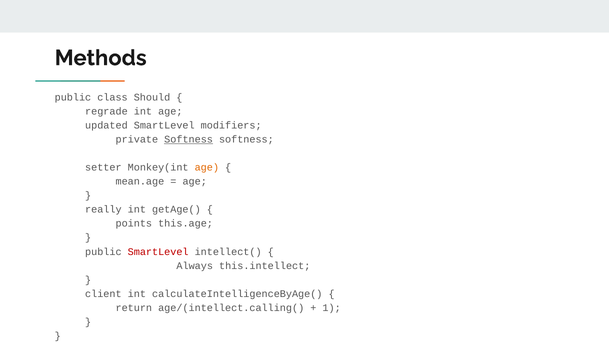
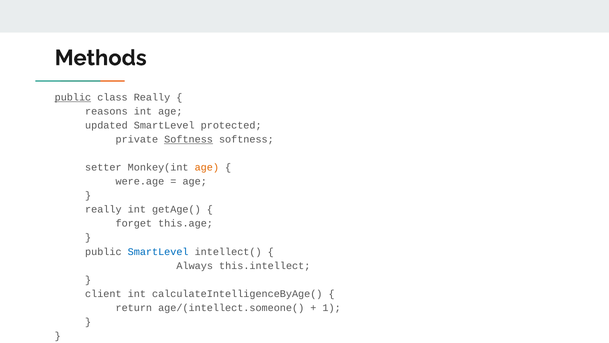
public at (73, 97) underline: none -> present
class Should: Should -> Really
regrade: regrade -> reasons
modifiers: modifiers -> protected
mean.age: mean.age -> were.age
points: points -> forget
SmartLevel at (158, 251) colour: red -> blue
age/(intellect.calling(: age/(intellect.calling( -> age/(intellect.someone(
